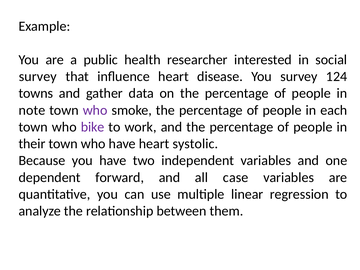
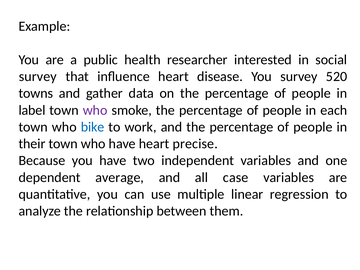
124: 124 -> 520
note: note -> label
bike colour: purple -> blue
systolic: systolic -> precise
forward: forward -> average
